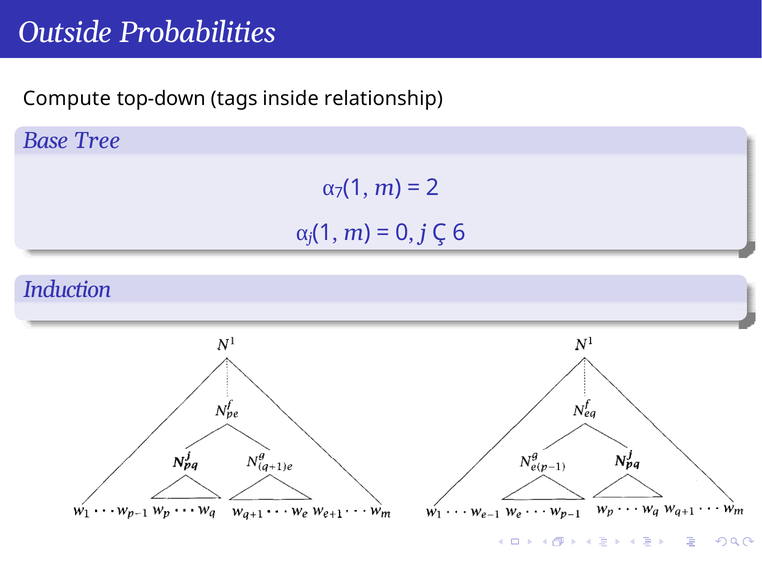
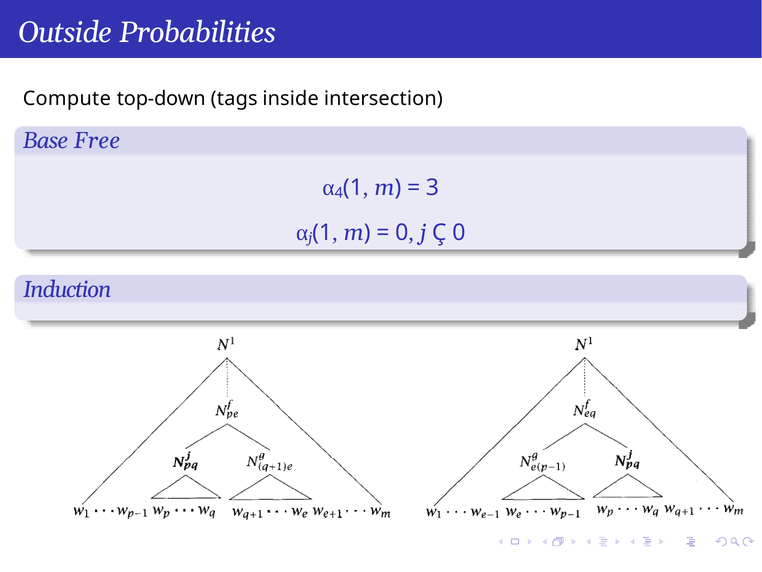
relationship: relationship -> intersection
Tree: Tree -> Free
7 at (339, 193): 7 -> 4
2: 2 -> 3
Ç 6: 6 -> 0
